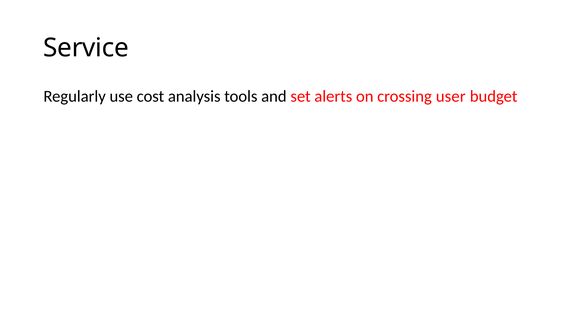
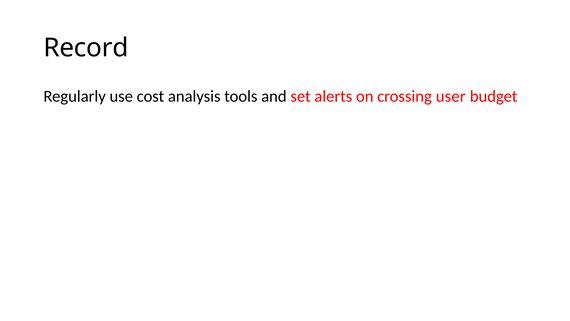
Service: Service -> Record
